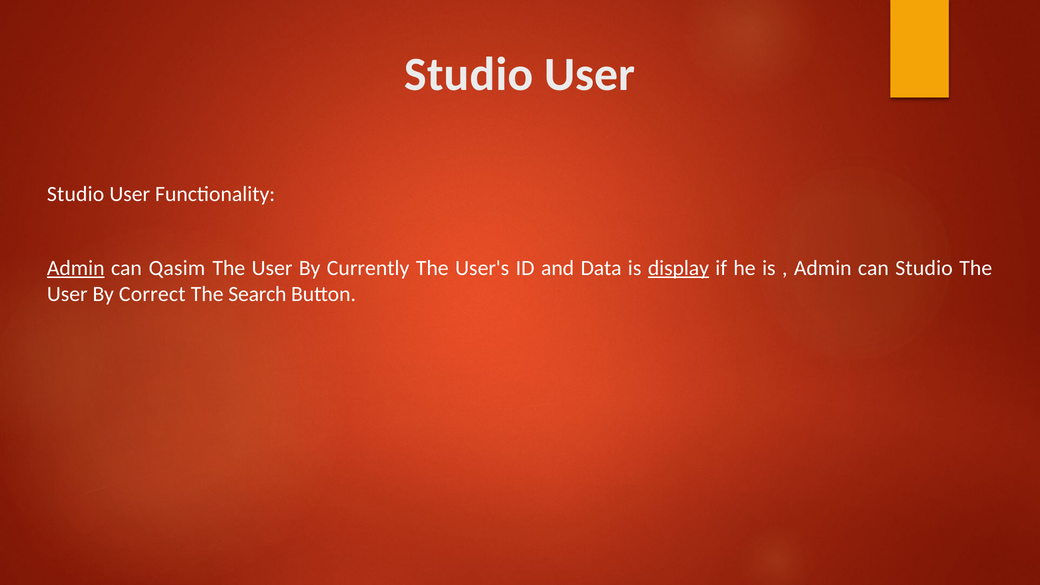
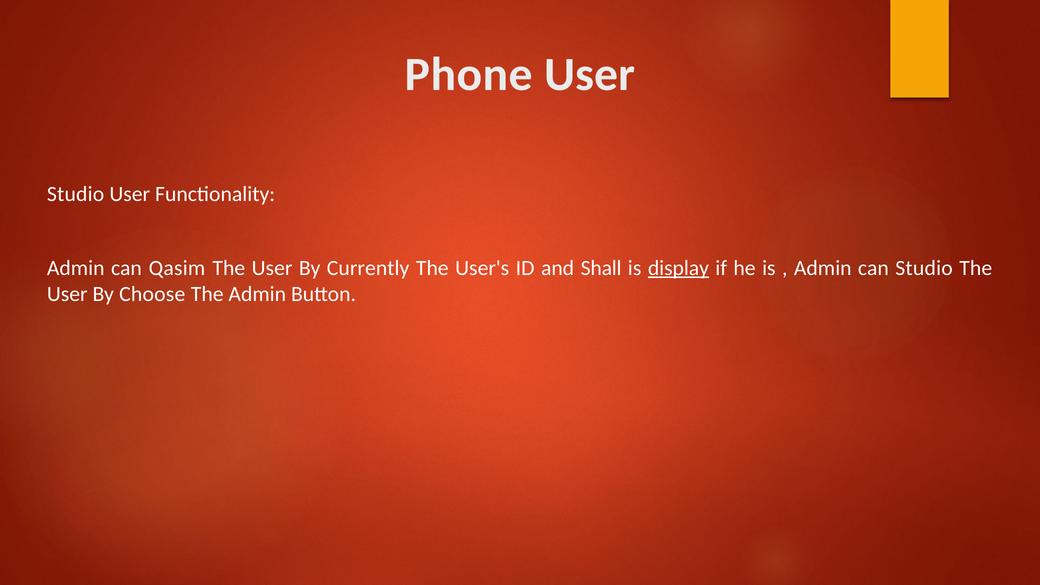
Studio at (469, 74): Studio -> Phone
Admin at (76, 268) underline: present -> none
Data: Data -> Shall
Correct: Correct -> Choose
The Search: Search -> Admin
